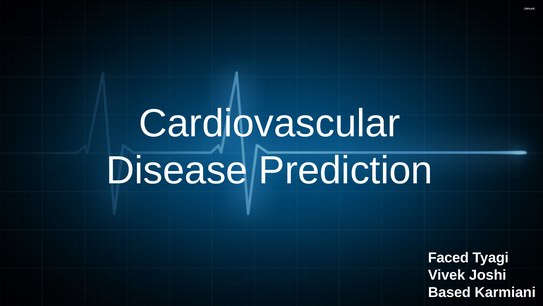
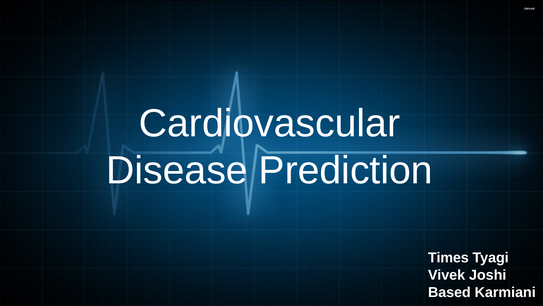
Faced: Faced -> Times
